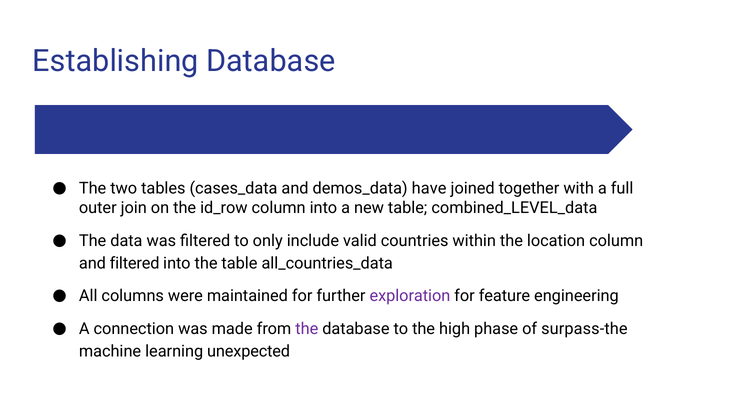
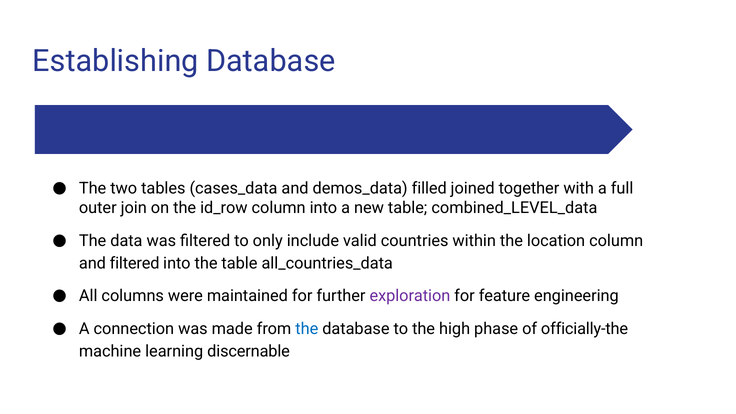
have: have -> filled
the at (307, 329) colour: purple -> blue
surpass-the: surpass-the -> officially-the
unexpected: unexpected -> discernable
